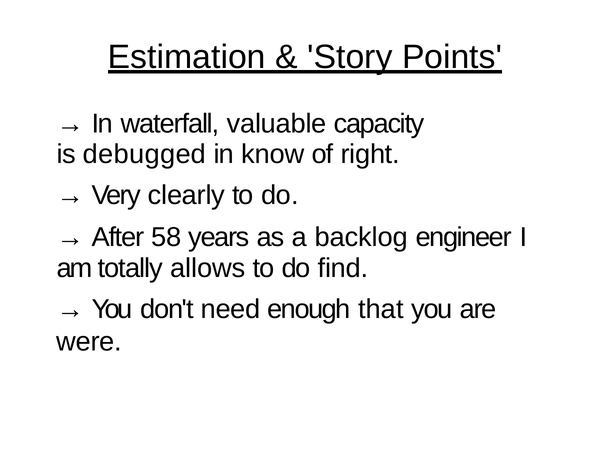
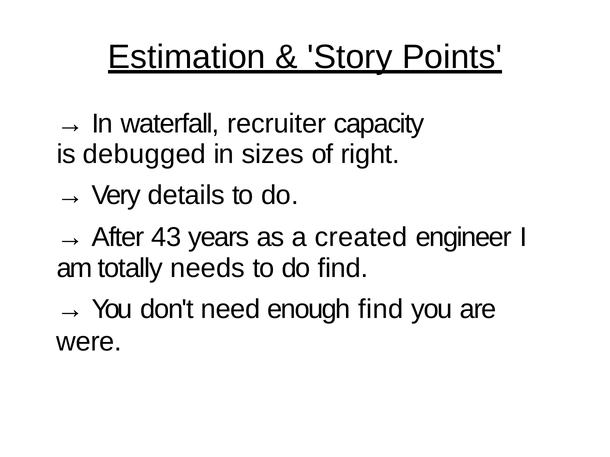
valuable: valuable -> recruiter
know: know -> sizes
clearly: clearly -> details
58: 58 -> 43
backlog: backlog -> created
allows: allows -> needs
enough that: that -> find
